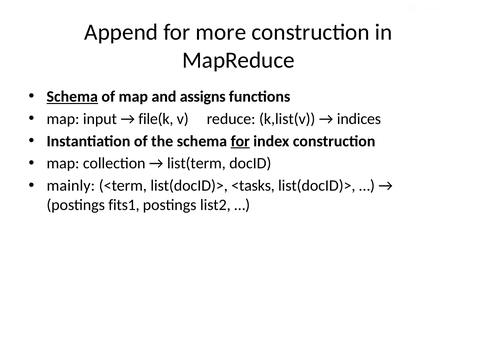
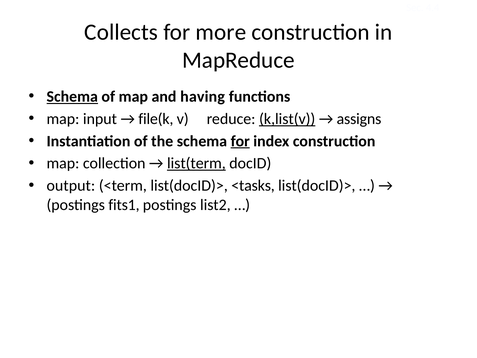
Append: Append -> Collects
assigns: assigns -> having
k,list(v underline: none -> present
indices: indices -> assigns
list(term underline: none -> present
mainly: mainly -> output
